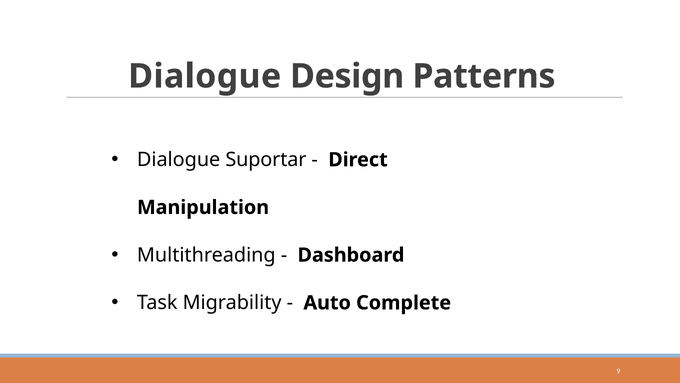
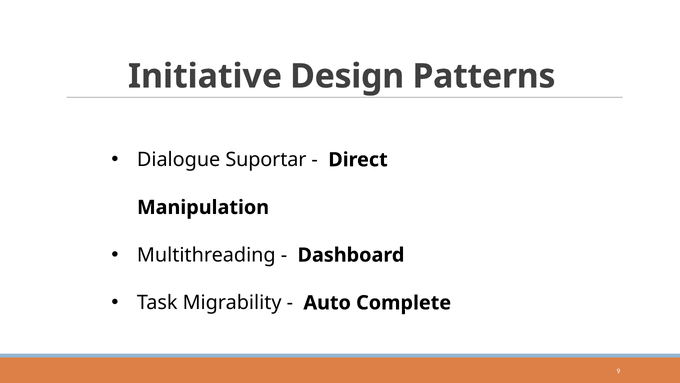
Dialogue at (205, 76): Dialogue -> Initiative
